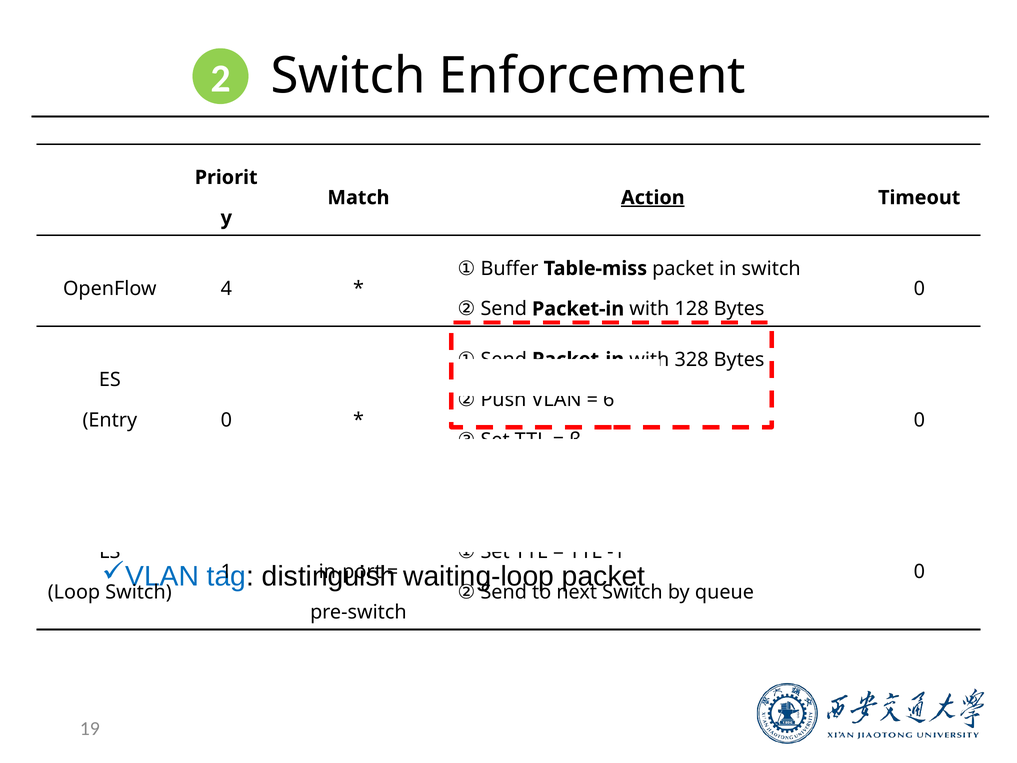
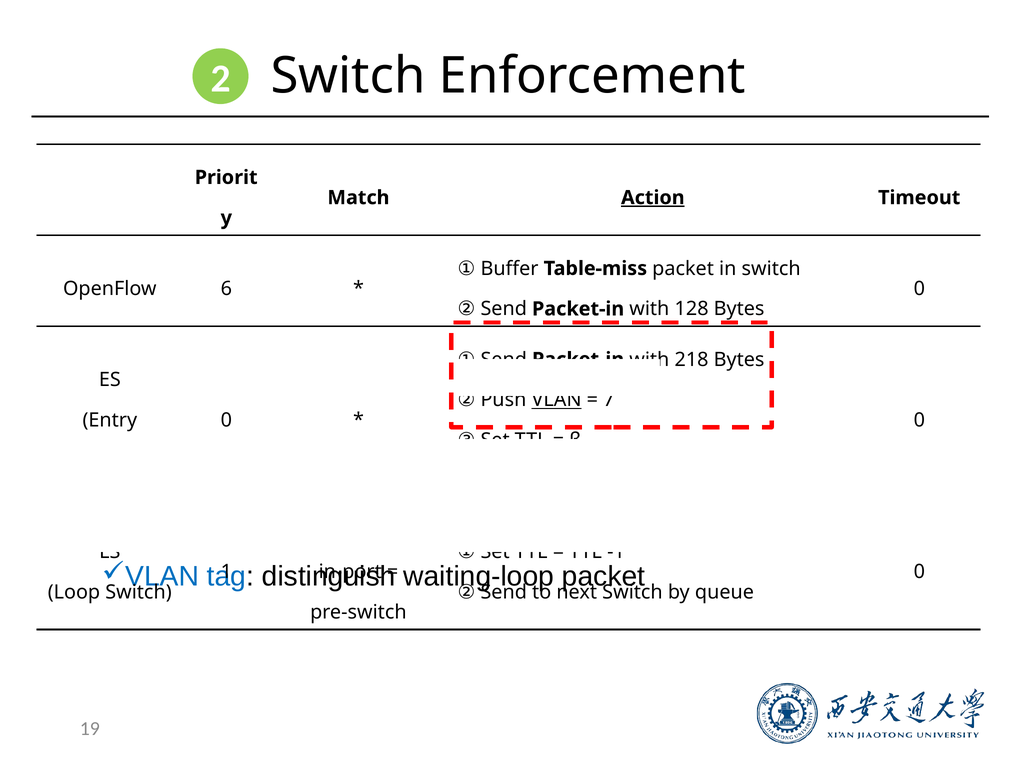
4: 4 -> 6
328: 328 -> 218
VLAN at (557, 400) underline: none -> present
6: 6 -> 7
